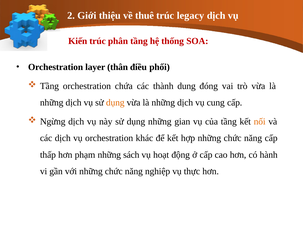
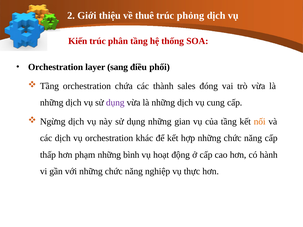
legacy: legacy -> phỏng
thân: thân -> sang
dung: dung -> sales
dụng at (115, 103) colour: orange -> purple
sách: sách -> bình
